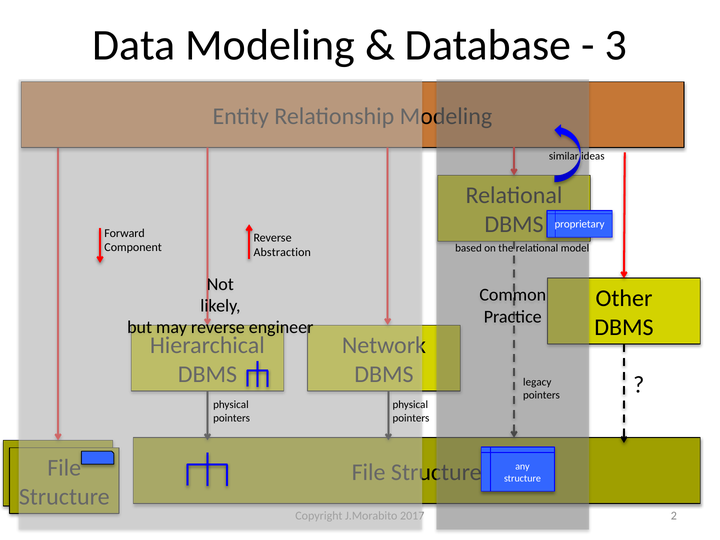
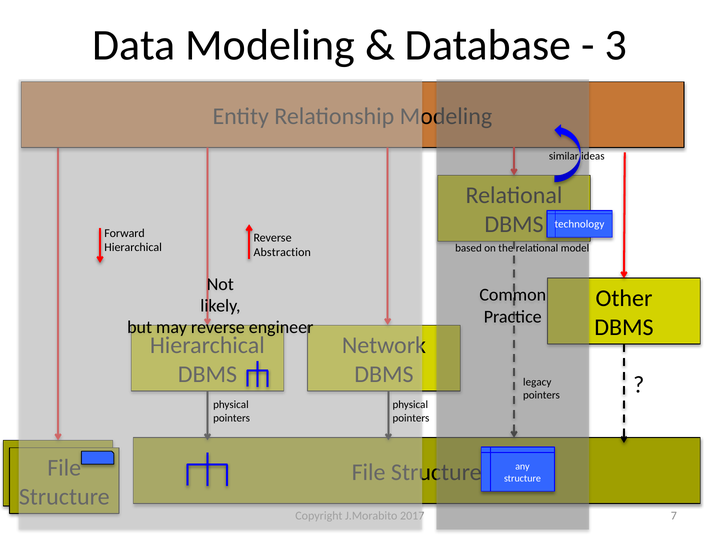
proprietary: proprietary -> technology
Component at (133, 248): Component -> Hierarchical
2: 2 -> 7
